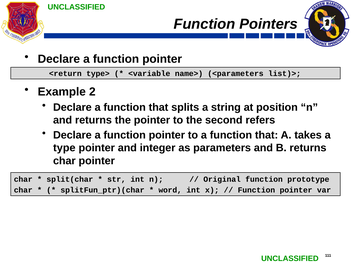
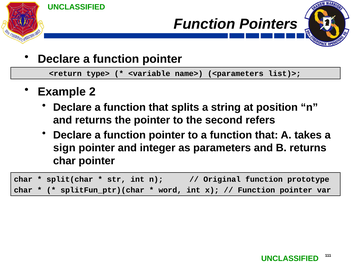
type: type -> sign
